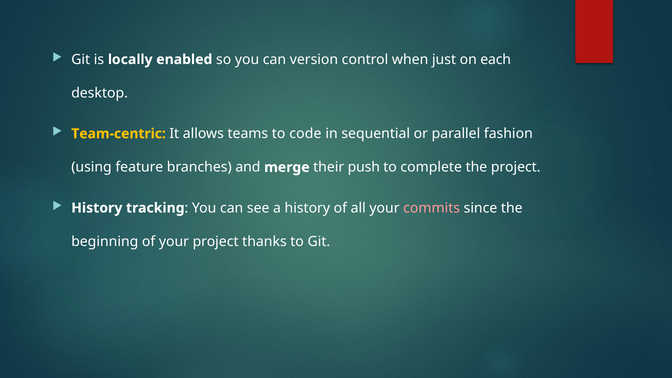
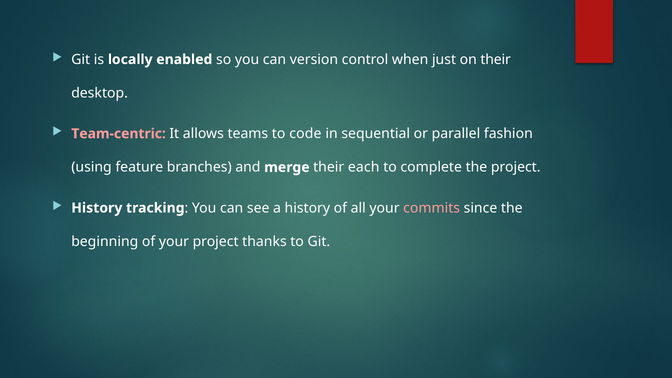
on each: each -> their
Team-centric colour: yellow -> pink
push: push -> each
